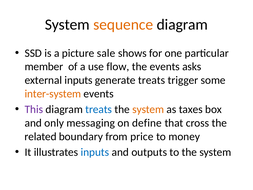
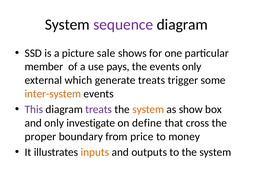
sequence colour: orange -> purple
flow: flow -> pays
events asks: asks -> only
external inputs: inputs -> which
treats at (99, 109) colour: blue -> purple
taxes: taxes -> show
messaging: messaging -> investigate
related: related -> proper
inputs at (95, 152) colour: blue -> orange
